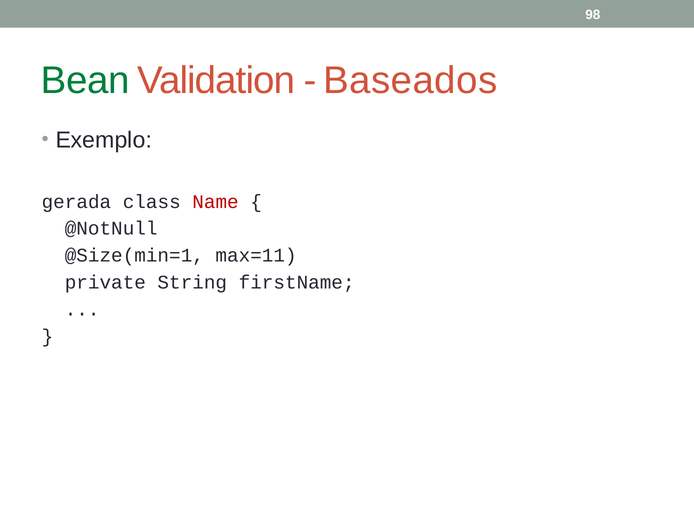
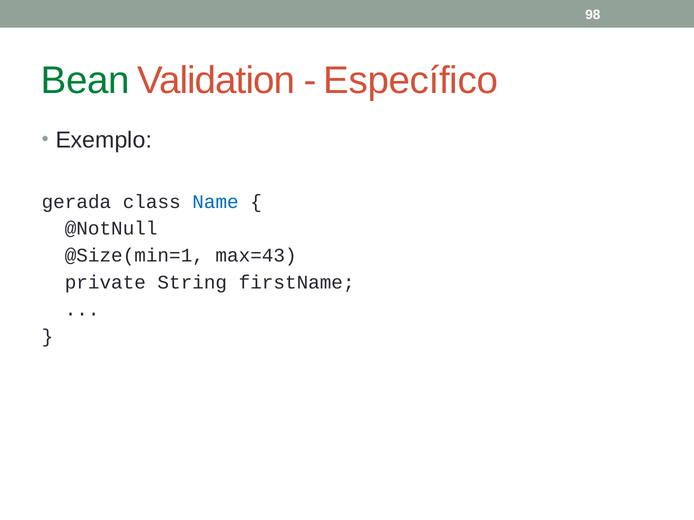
Baseados: Baseados -> Específico
Name colour: red -> blue
max=11: max=11 -> max=43
